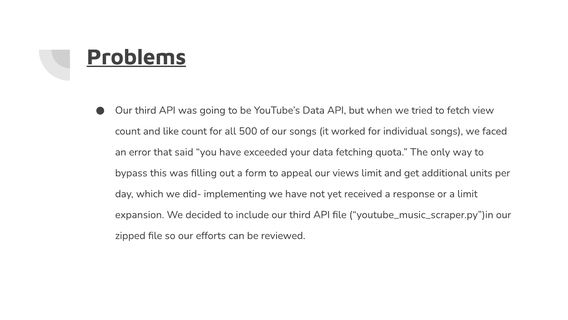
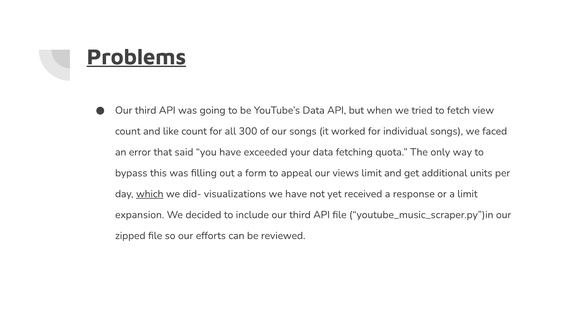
500: 500 -> 300
which underline: none -> present
implementing: implementing -> visualizations
